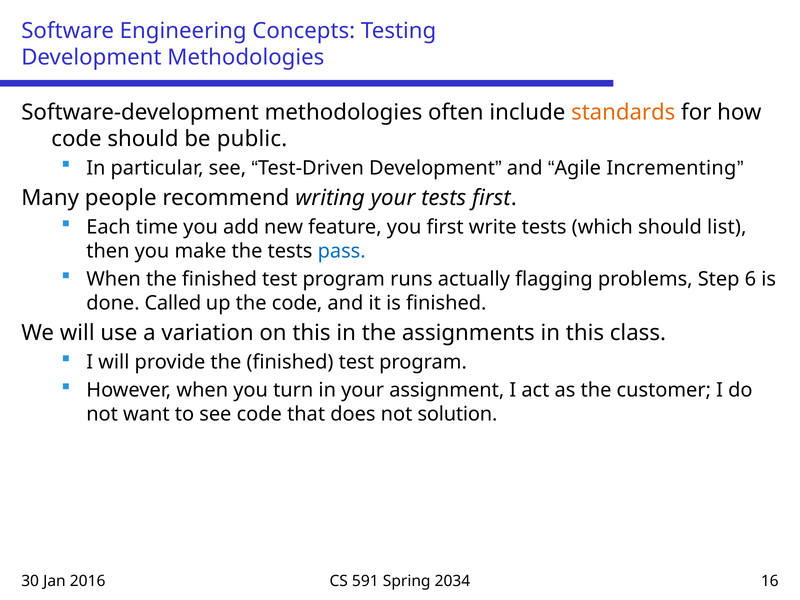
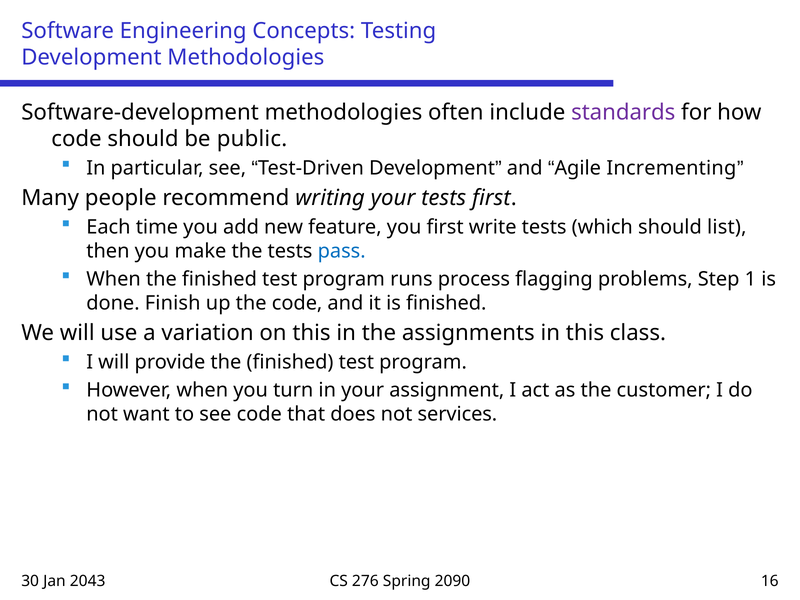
standards colour: orange -> purple
actually: actually -> process
6: 6 -> 1
Called: Called -> Finish
solution: solution -> services
2016: 2016 -> 2043
591: 591 -> 276
2034: 2034 -> 2090
